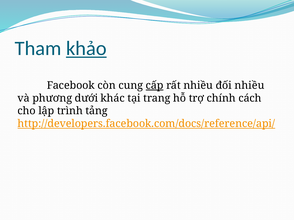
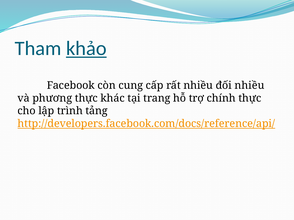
cấp underline: present -> none
phương dưới: dưới -> thực
chính cách: cách -> thực
